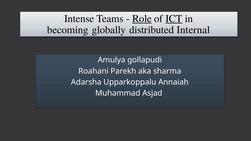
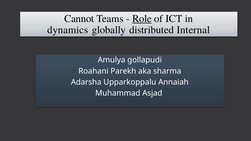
Intense: Intense -> Cannot
ICT underline: present -> none
becoming: becoming -> dynamics
